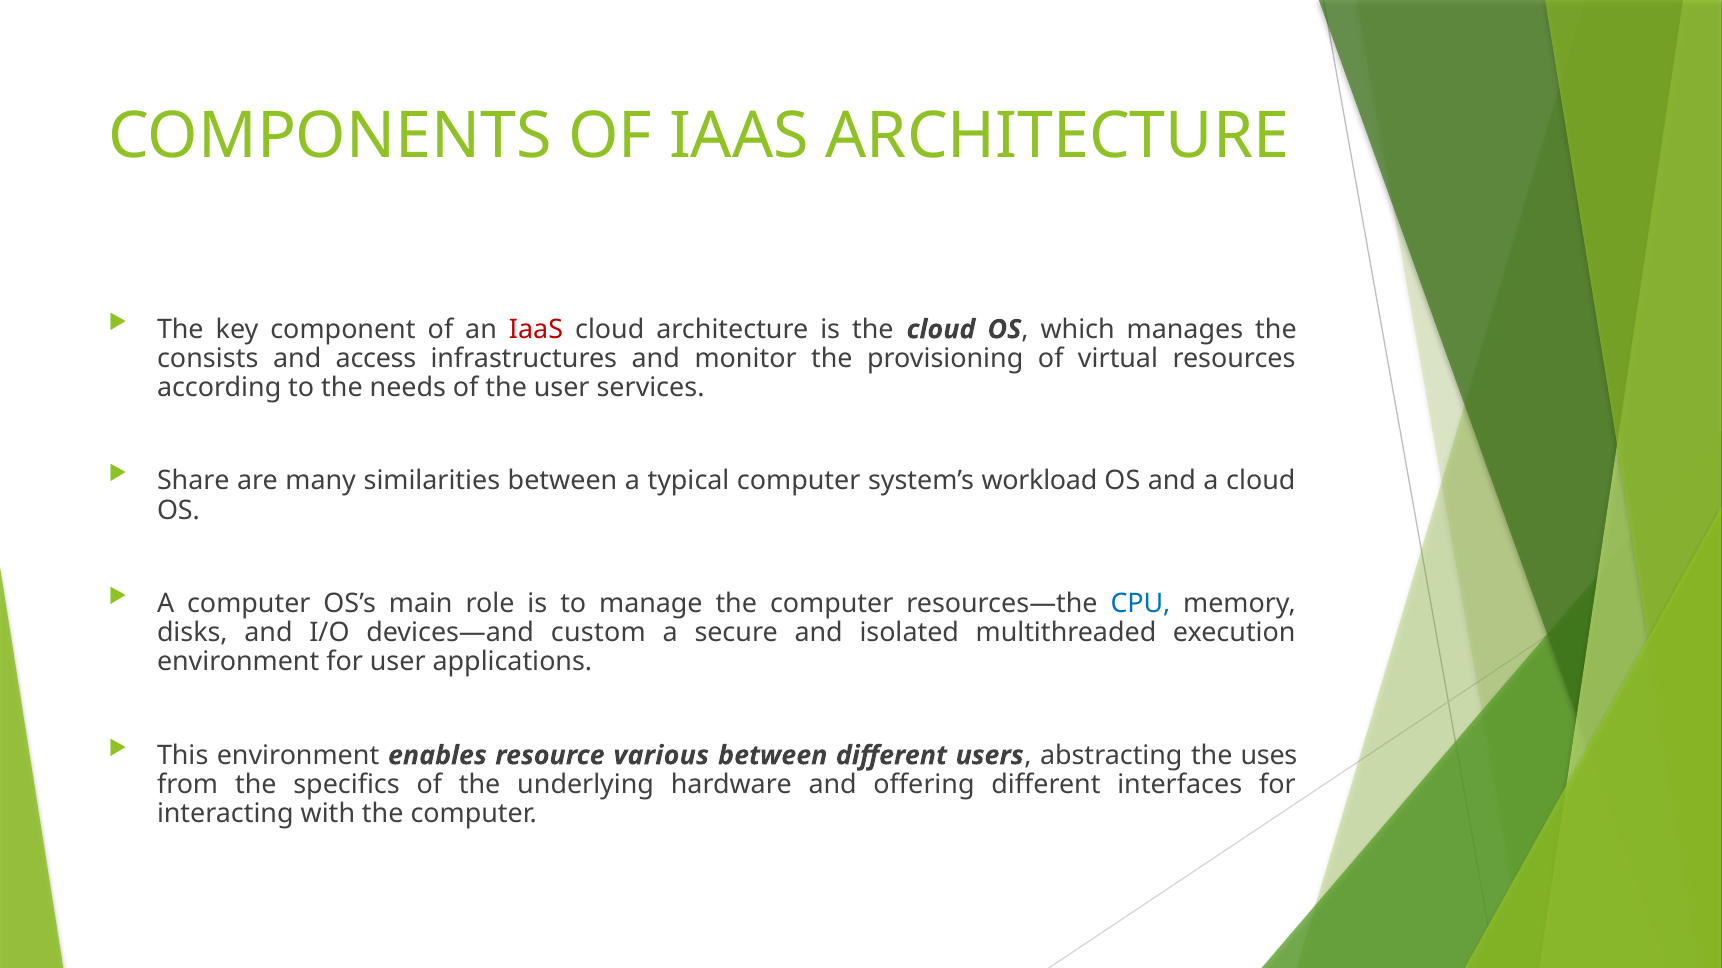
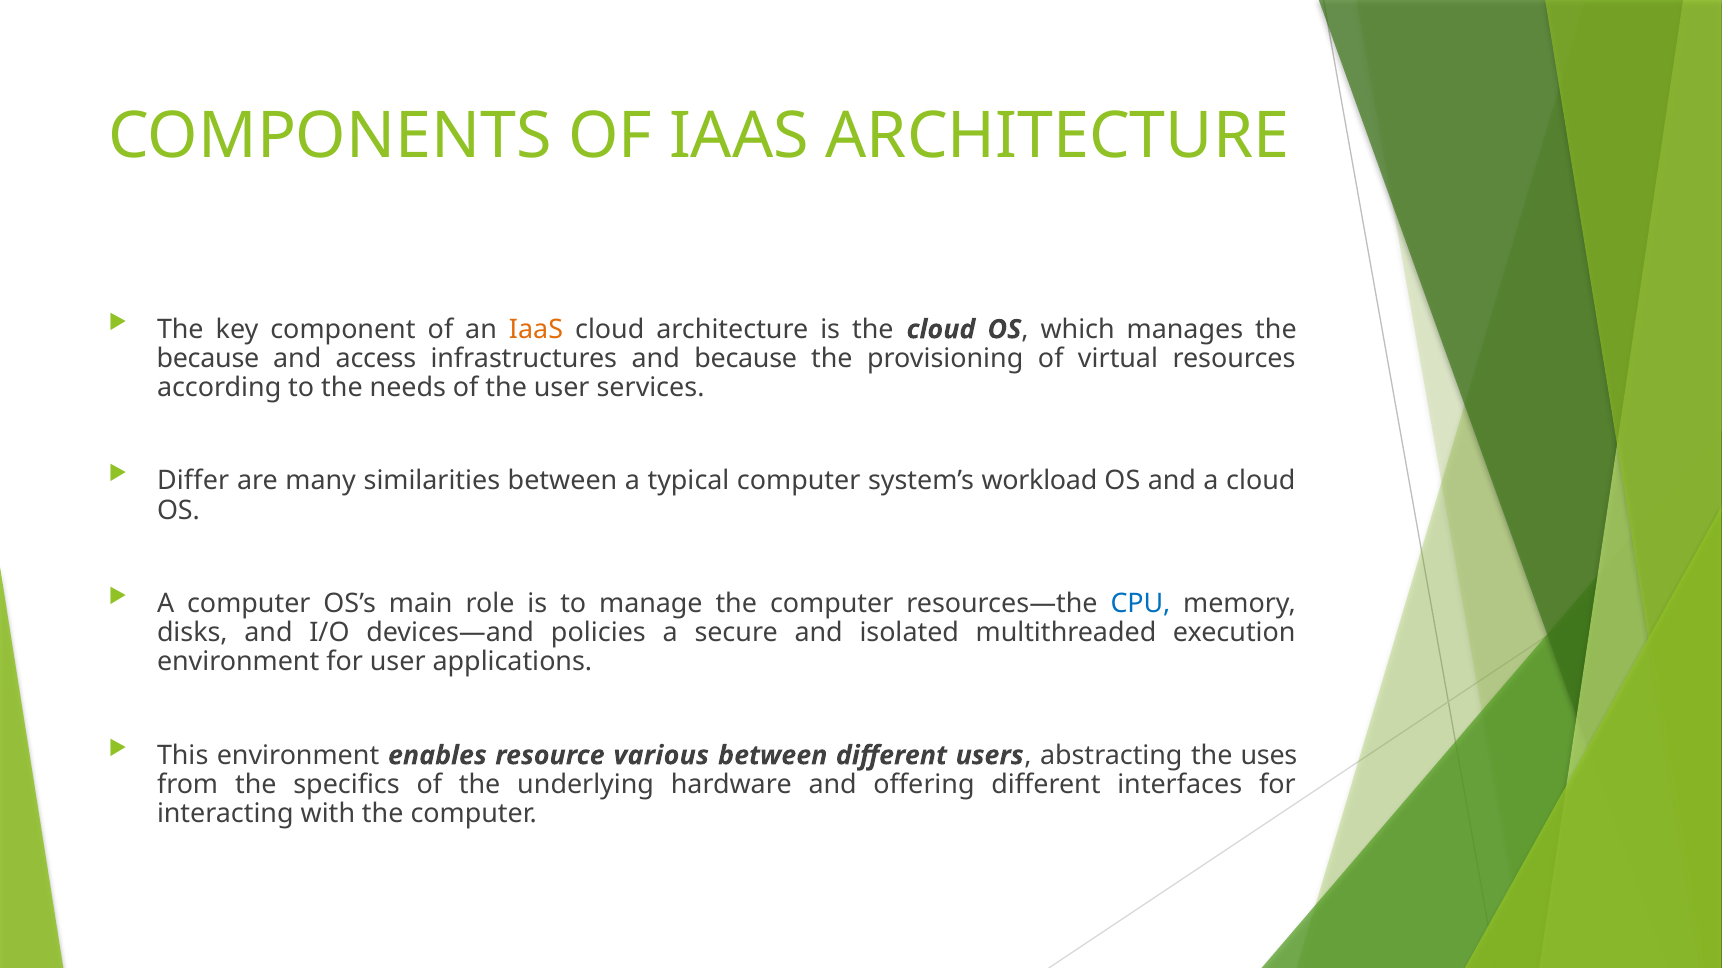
IaaS at (536, 330) colour: red -> orange
consists at (208, 359): consists -> because
and monitor: monitor -> because
Share: Share -> Differ
custom: custom -> policies
